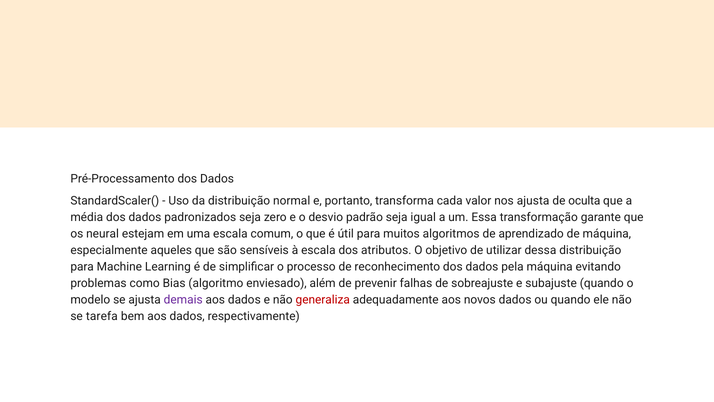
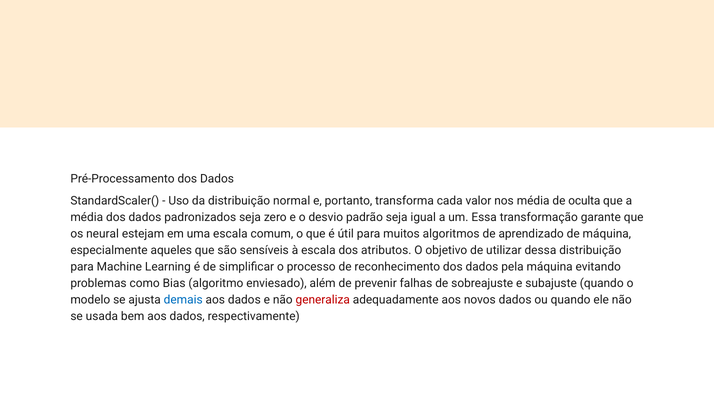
nos ajusta: ajusta -> média
demais colour: purple -> blue
tarefa: tarefa -> usada
